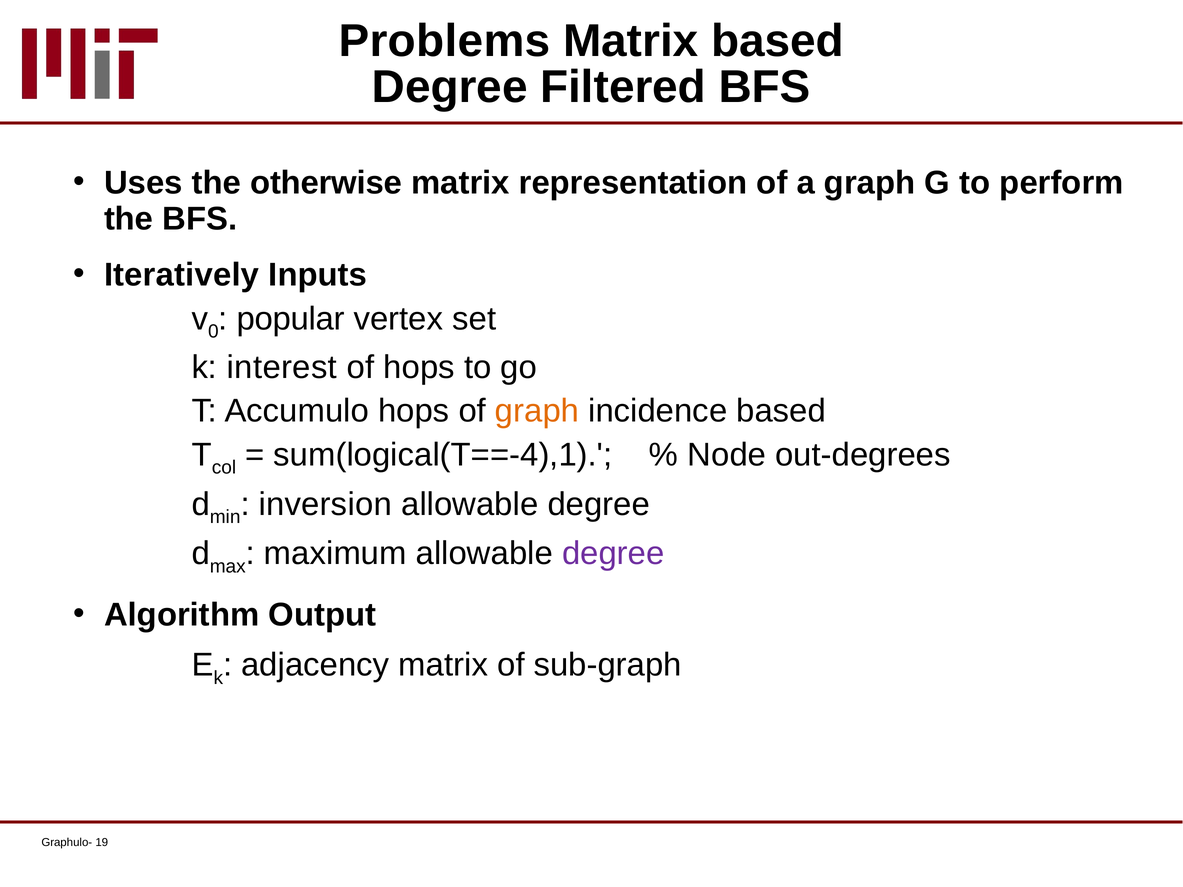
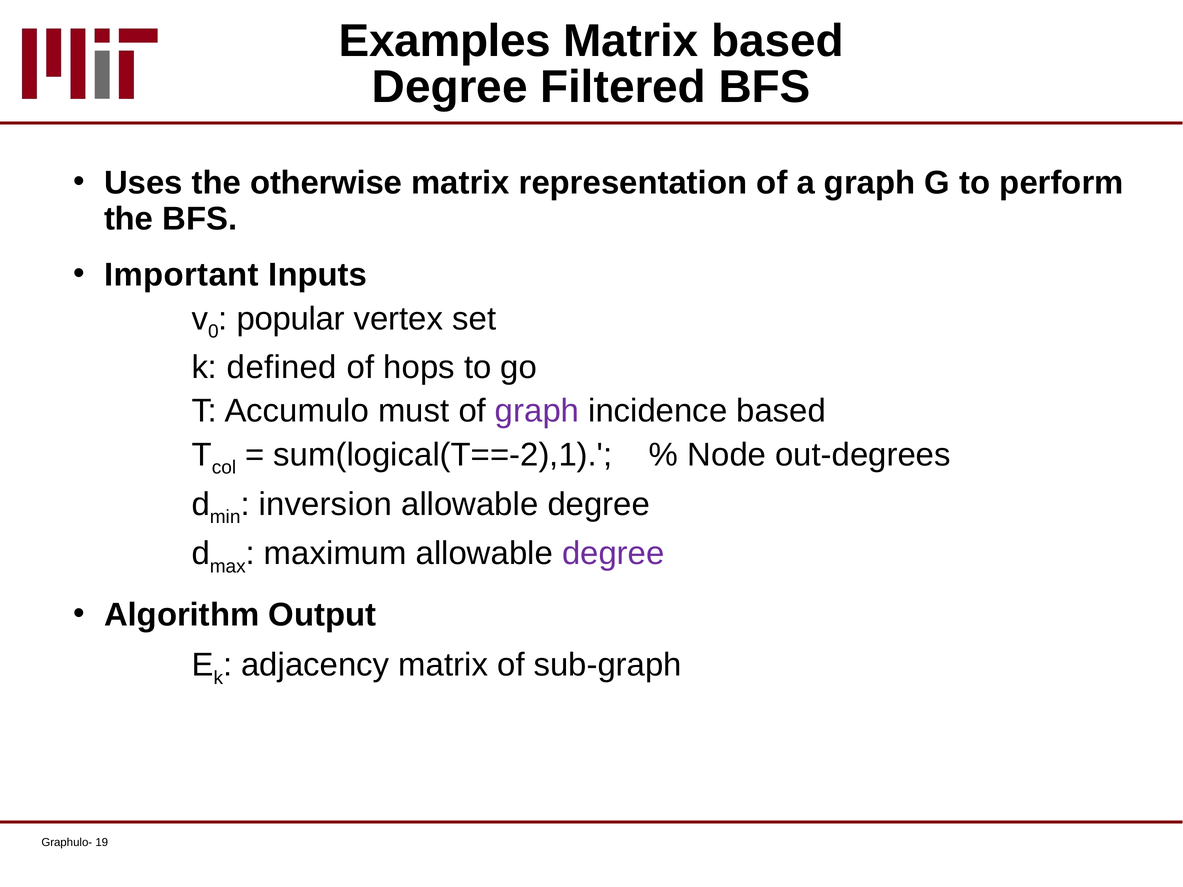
Problems: Problems -> Examples
Iteratively: Iteratively -> Important
interest: interest -> defined
Accumulo hops: hops -> must
graph at (537, 411) colour: orange -> purple
sum(logical(T==-4),1: sum(logical(T==-4),1 -> sum(logical(T==-2),1
